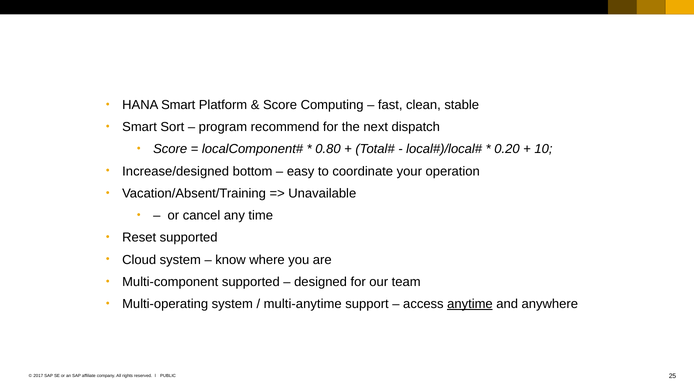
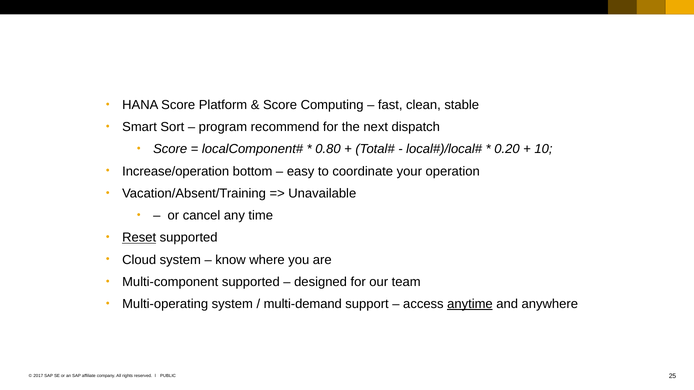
HANA Smart: Smart -> Score
Increase/designed: Increase/designed -> Increase/operation
Reset underline: none -> present
multi-anytime: multi-anytime -> multi-demand
